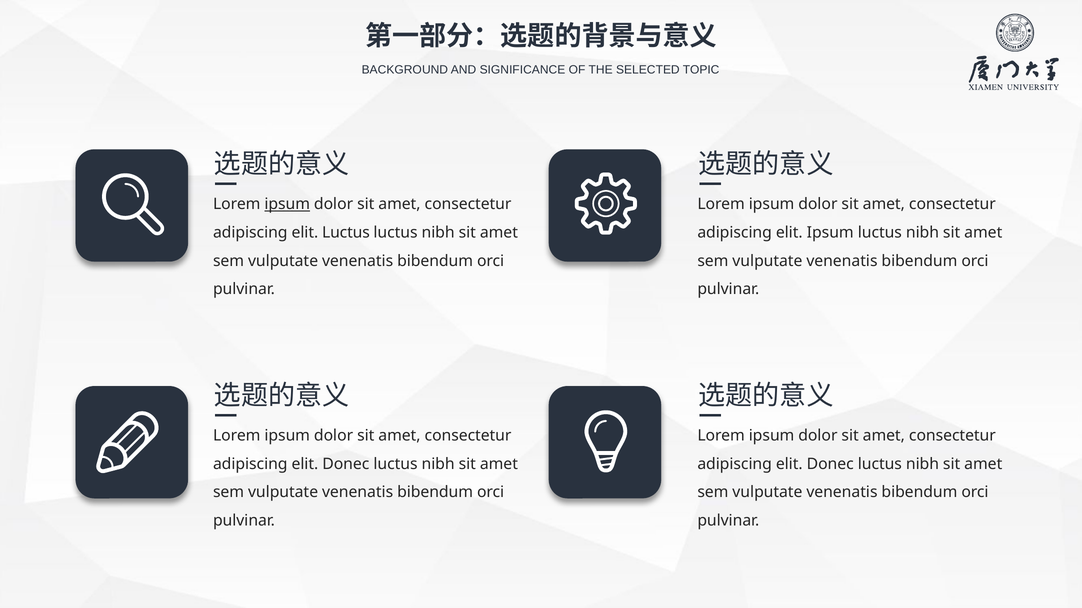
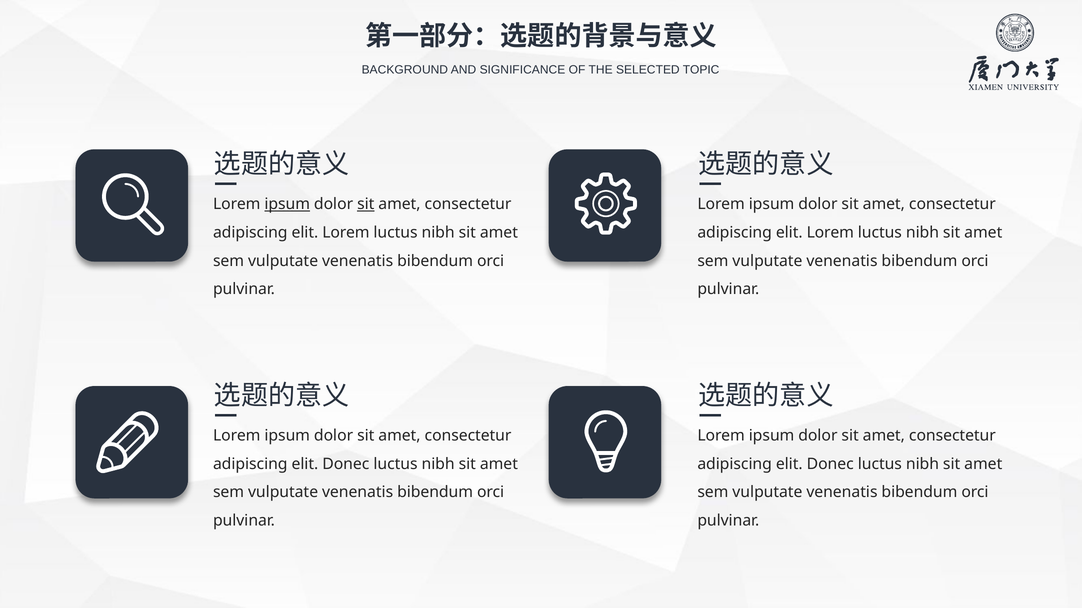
sit at (366, 204) underline: none -> present
Luctus at (346, 233): Luctus -> Lorem
Ipsum at (830, 233): Ipsum -> Lorem
